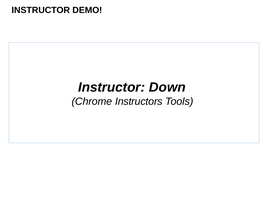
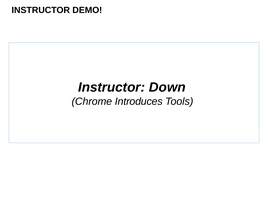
Instructors: Instructors -> Introduces
